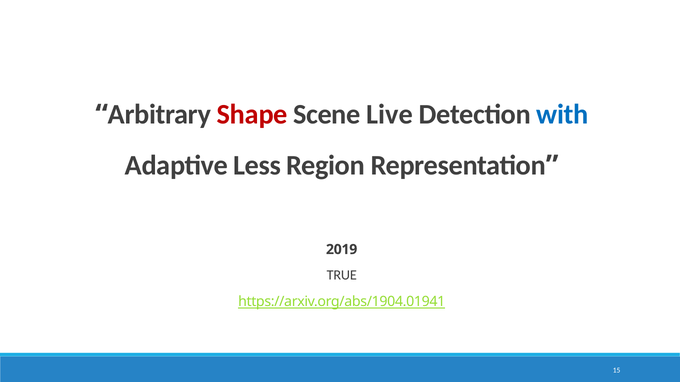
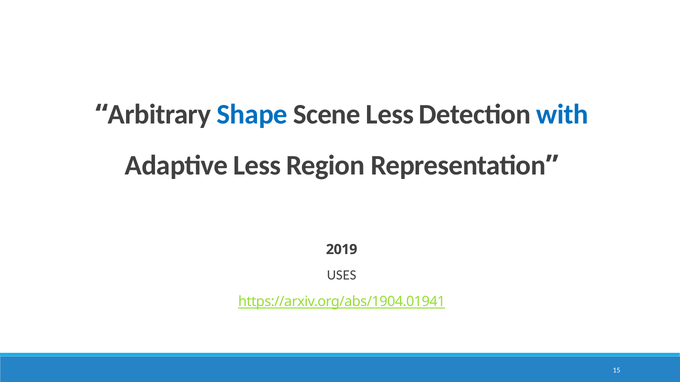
Shape colour: red -> blue
Scene Live: Live -> Less
TRUE: TRUE -> USES
